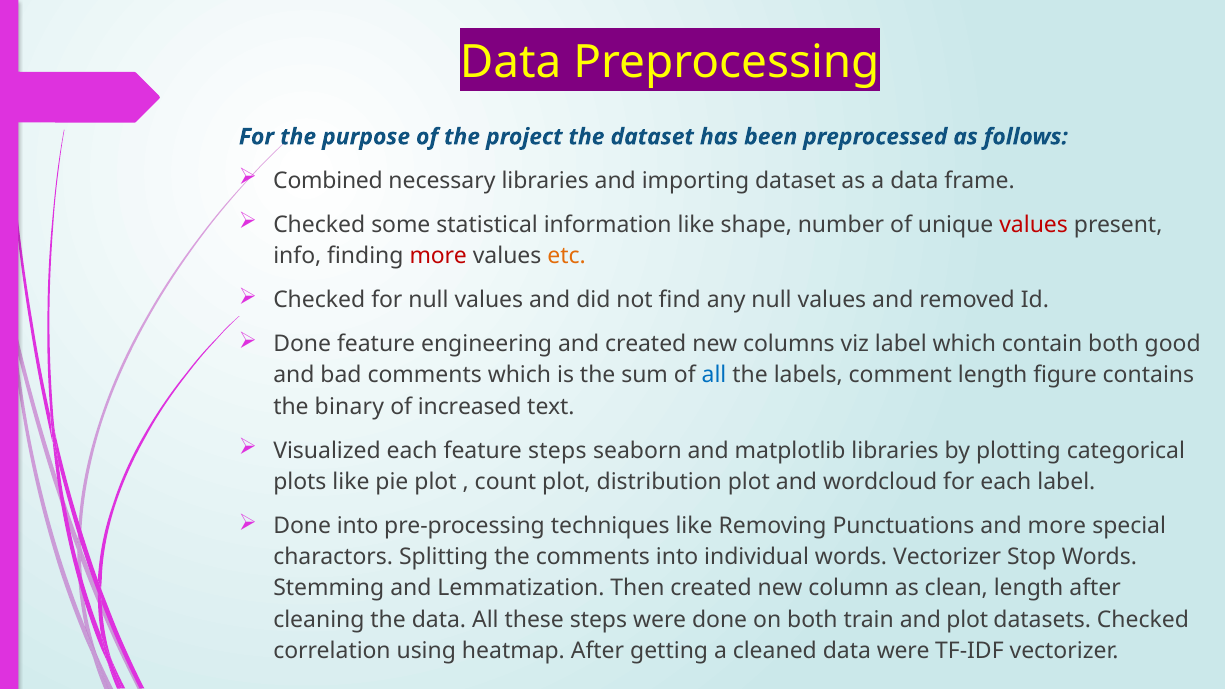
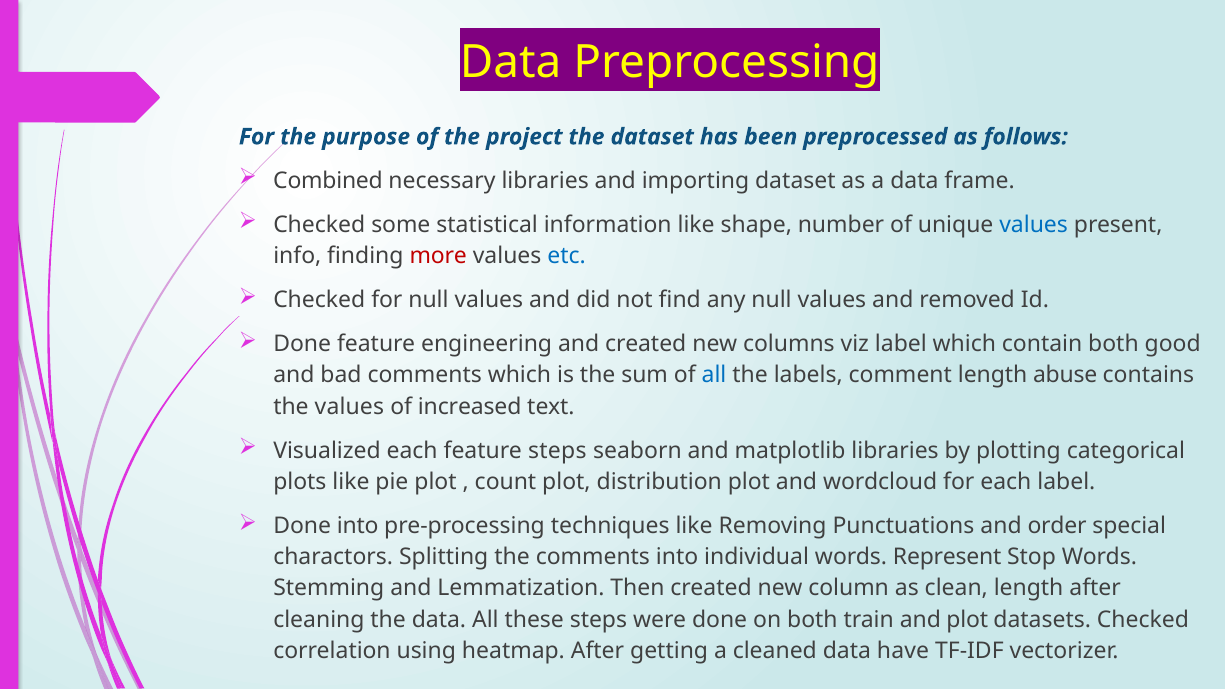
values at (1034, 225) colour: red -> blue
etc colour: orange -> blue
figure: figure -> abuse
the binary: binary -> values
and more: more -> order
words Vectorizer: Vectorizer -> Represent
data were: were -> have
